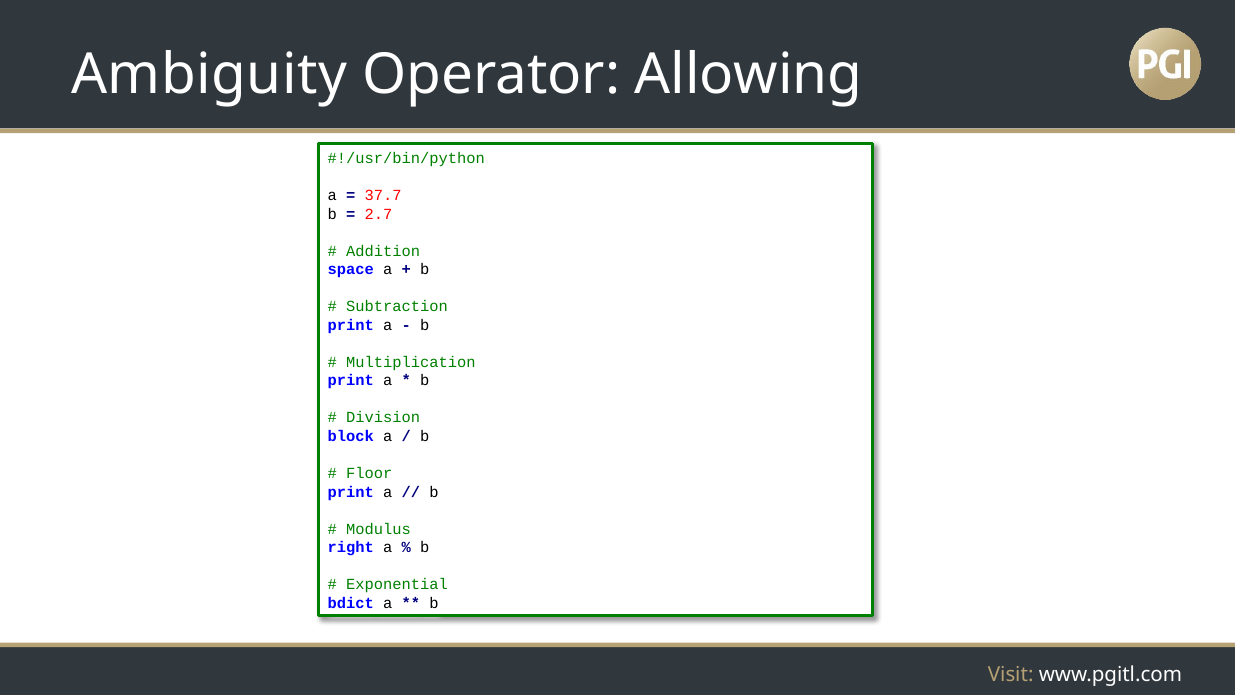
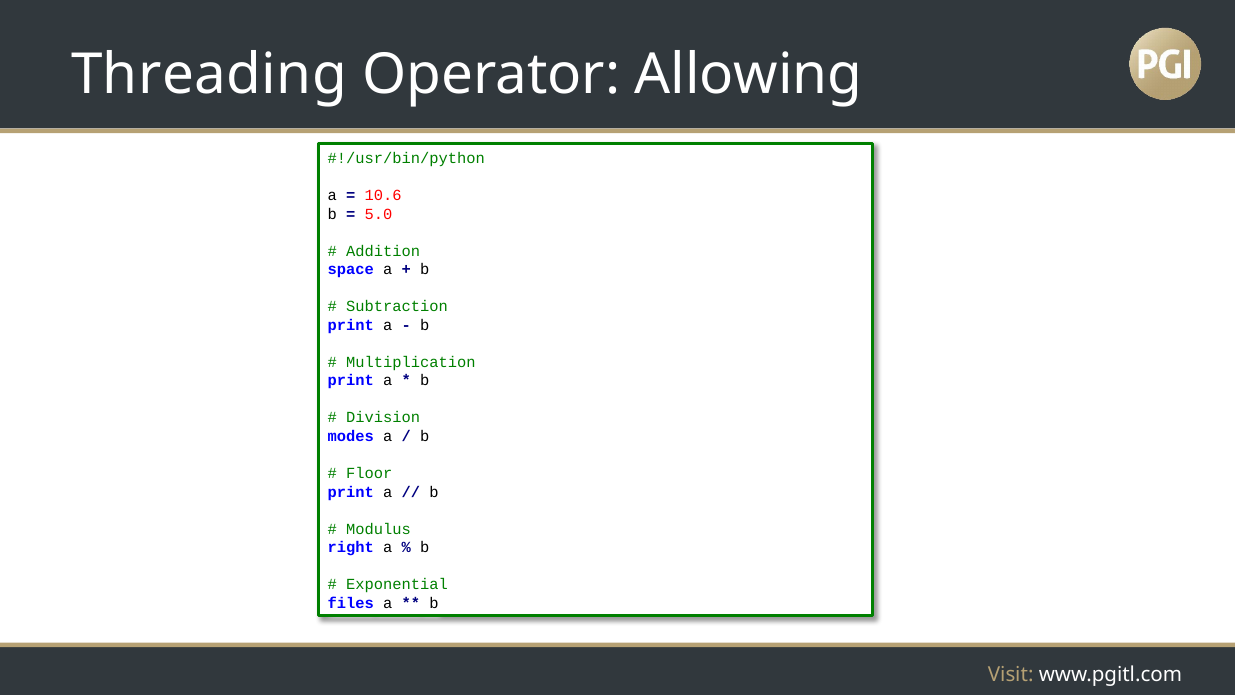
Ambiguity: Ambiguity -> Threading
37.7: 37.7 -> 10.6
2.7: 2.7 -> 5.0
block: block -> modes
bdict: bdict -> files
